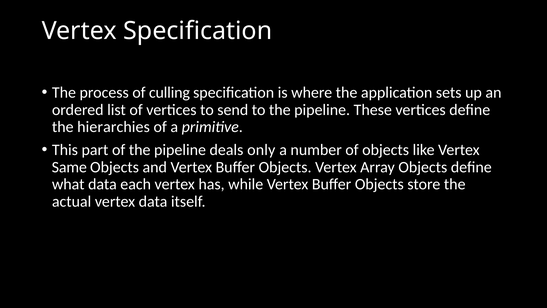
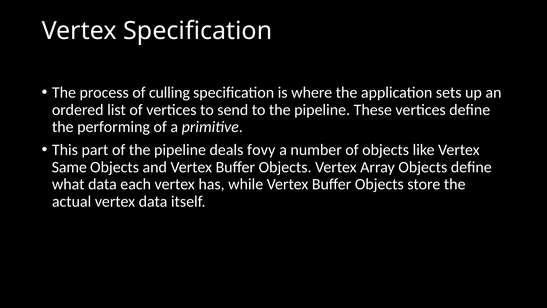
hierarchies: hierarchies -> performing
only: only -> fovy
